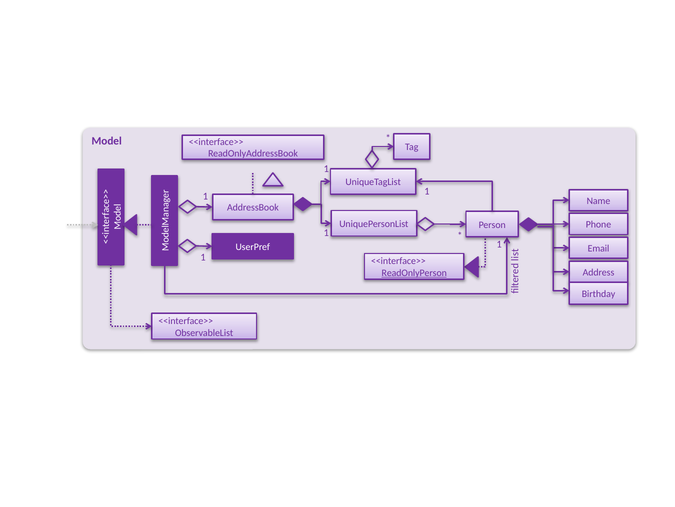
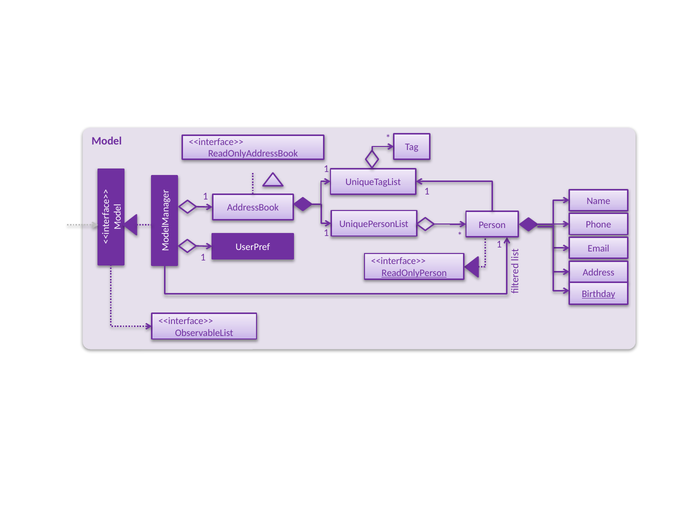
Birthday underline: none -> present
